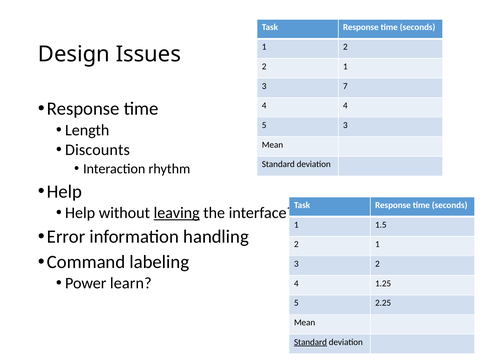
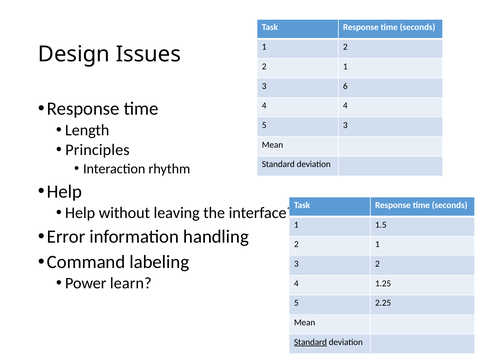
7: 7 -> 6
Discounts: Discounts -> Principles
leaving underline: present -> none
